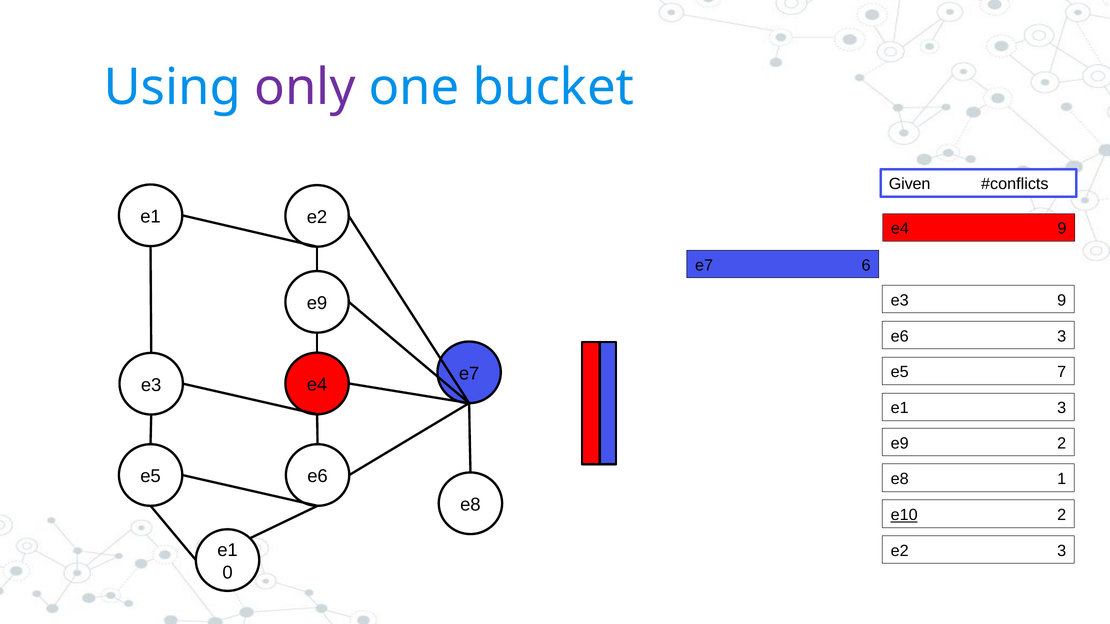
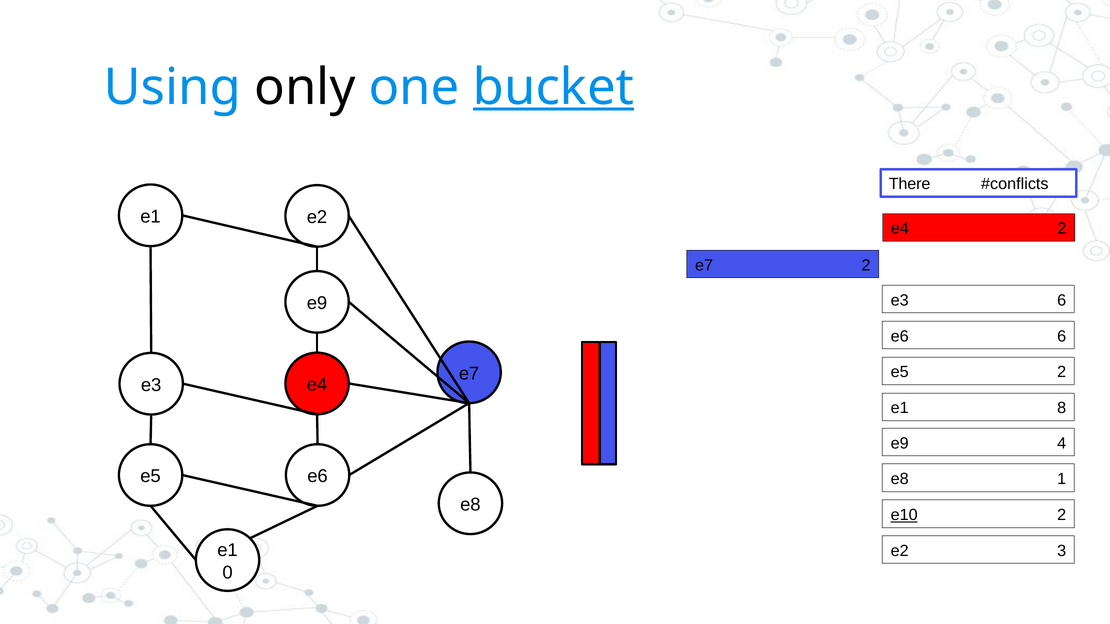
only colour: purple -> black
bucket underline: none -> present
Given: Given -> There
e4 9: 9 -> 2
e7 6: 6 -> 2
e3 9: 9 -> 6
e6 3: 3 -> 6
e5 7: 7 -> 2
e1 3: 3 -> 8
e9 2: 2 -> 4
